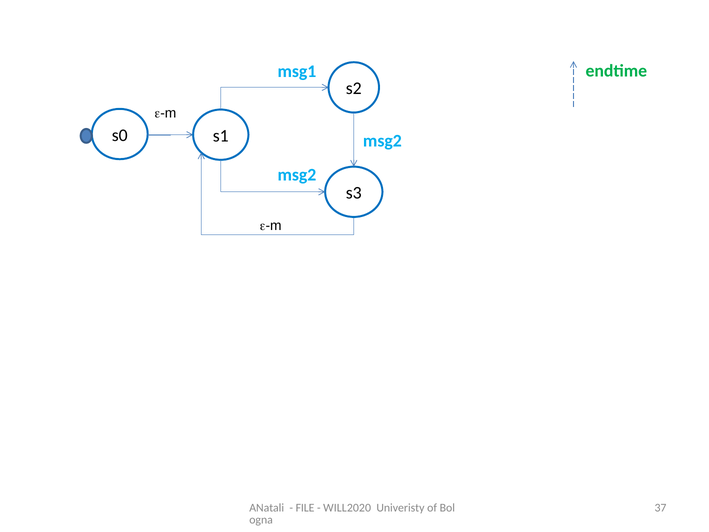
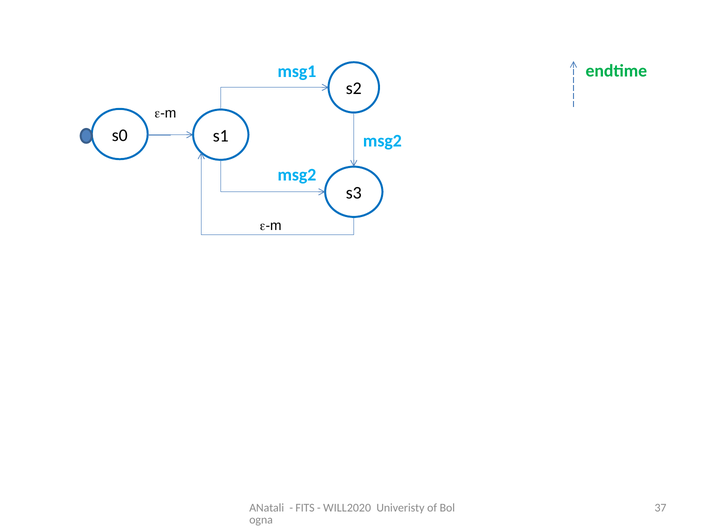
FILE: FILE -> FITS
